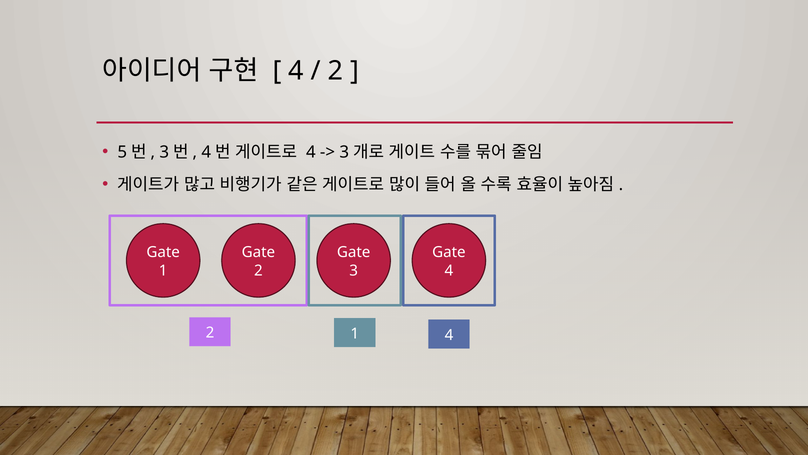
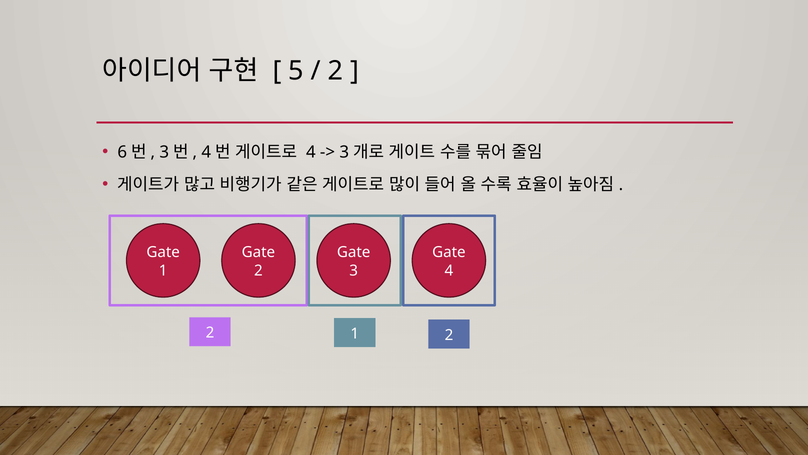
4 at (296, 71): 4 -> 5
5: 5 -> 6
1 4: 4 -> 2
